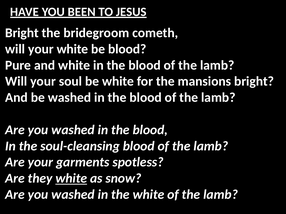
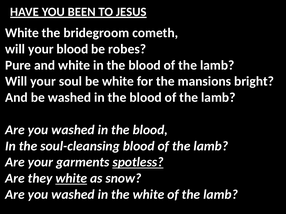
Bright at (22, 33): Bright -> White
your white: white -> blood
be blood: blood -> robes
spotless underline: none -> present
